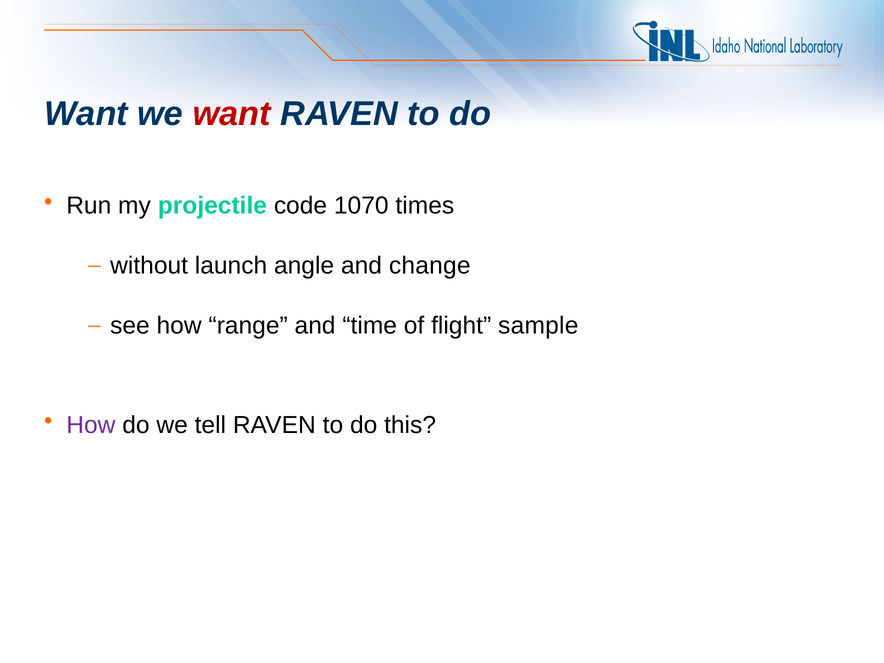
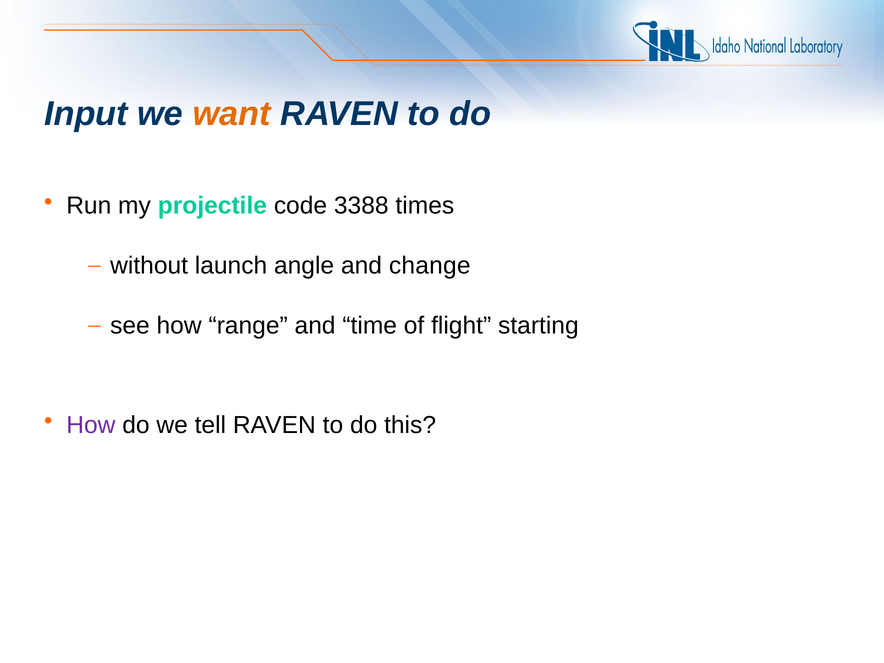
Want at (86, 114): Want -> Input
want at (232, 114) colour: red -> orange
1070: 1070 -> 3388
sample: sample -> starting
